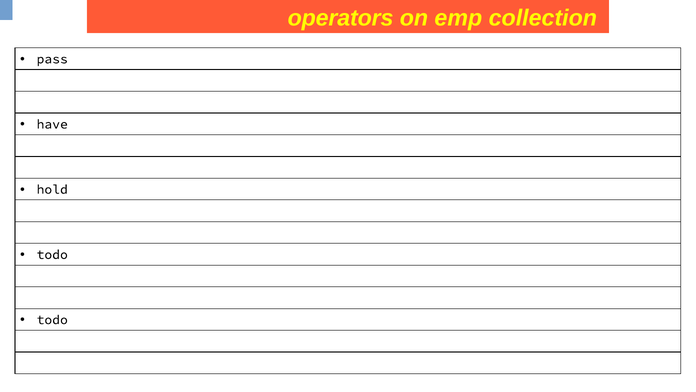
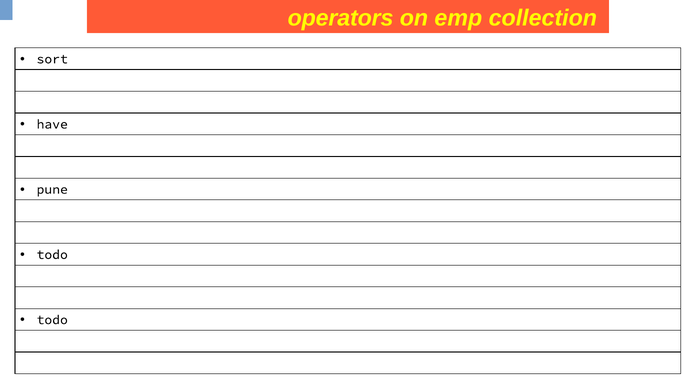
pass: pass -> sort
hold: hold -> pune
